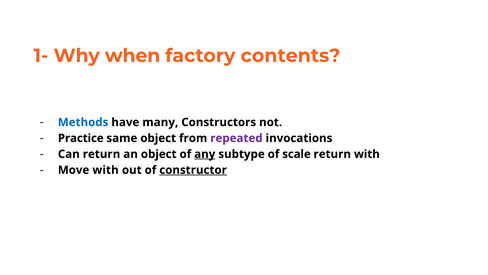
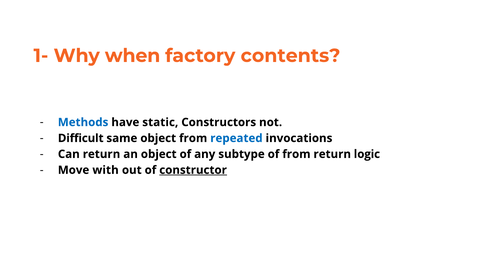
many: many -> static
Practice: Practice -> Difficult
repeated colour: purple -> blue
any underline: present -> none
of scale: scale -> from
return with: with -> logic
